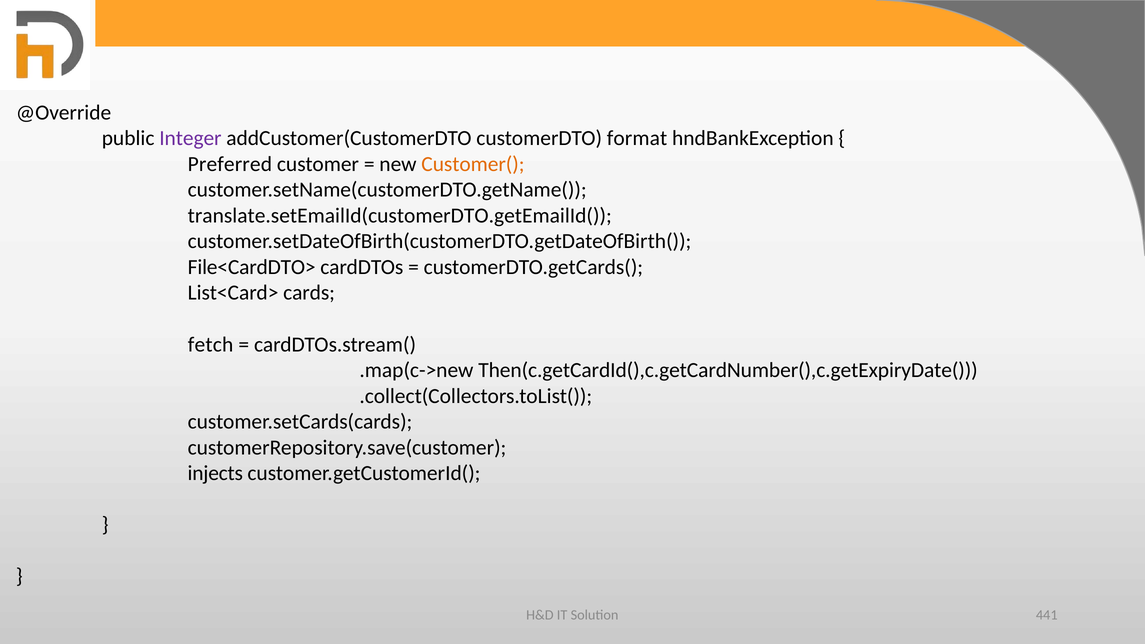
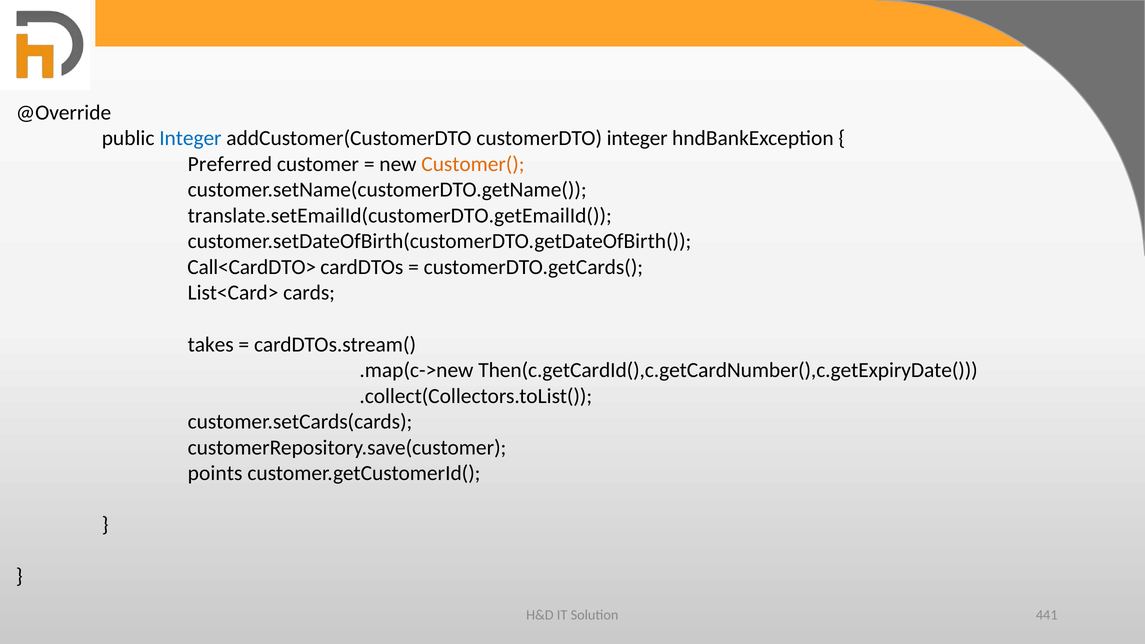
Integer at (190, 138) colour: purple -> blue
customerDTO format: format -> integer
File<CardDTO>: File<CardDTO> -> Call<CardDTO>
fetch: fetch -> takes
injects: injects -> points
